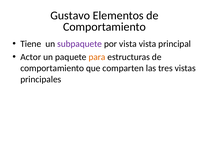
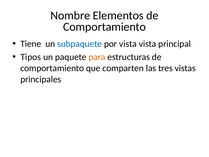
Gustavo: Gustavo -> Nombre
subpaquete colour: purple -> blue
Actor: Actor -> Tipos
